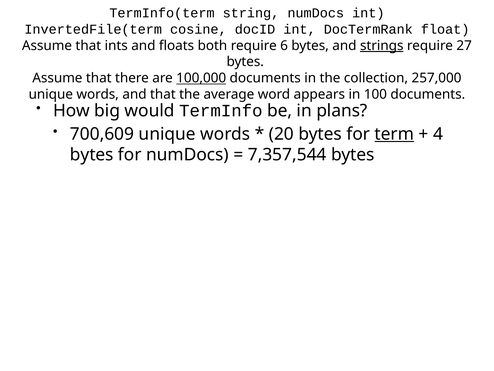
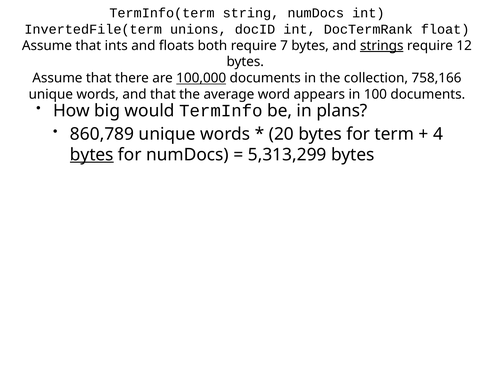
cosine: cosine -> unions
6: 6 -> 7
27: 27 -> 12
257,000: 257,000 -> 758,166
700,609: 700,609 -> 860,789
term underline: present -> none
bytes at (92, 155) underline: none -> present
7,357,544: 7,357,544 -> 5,313,299
